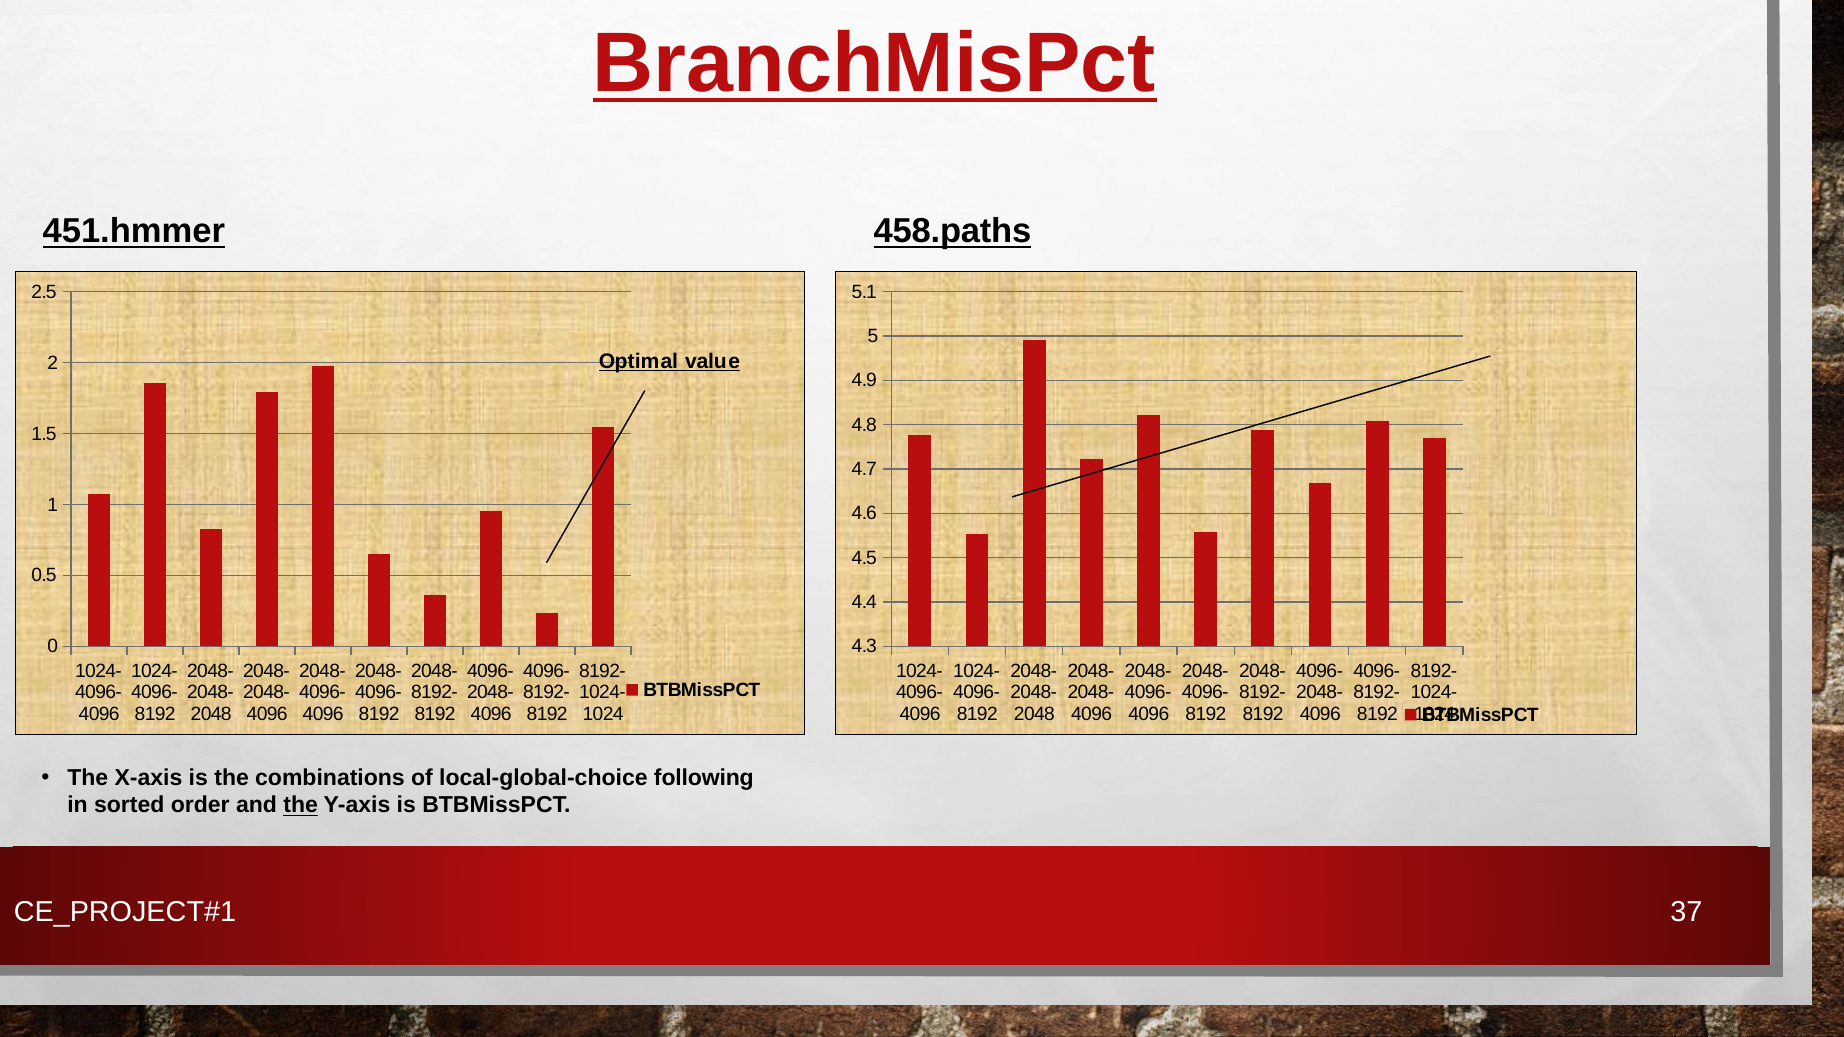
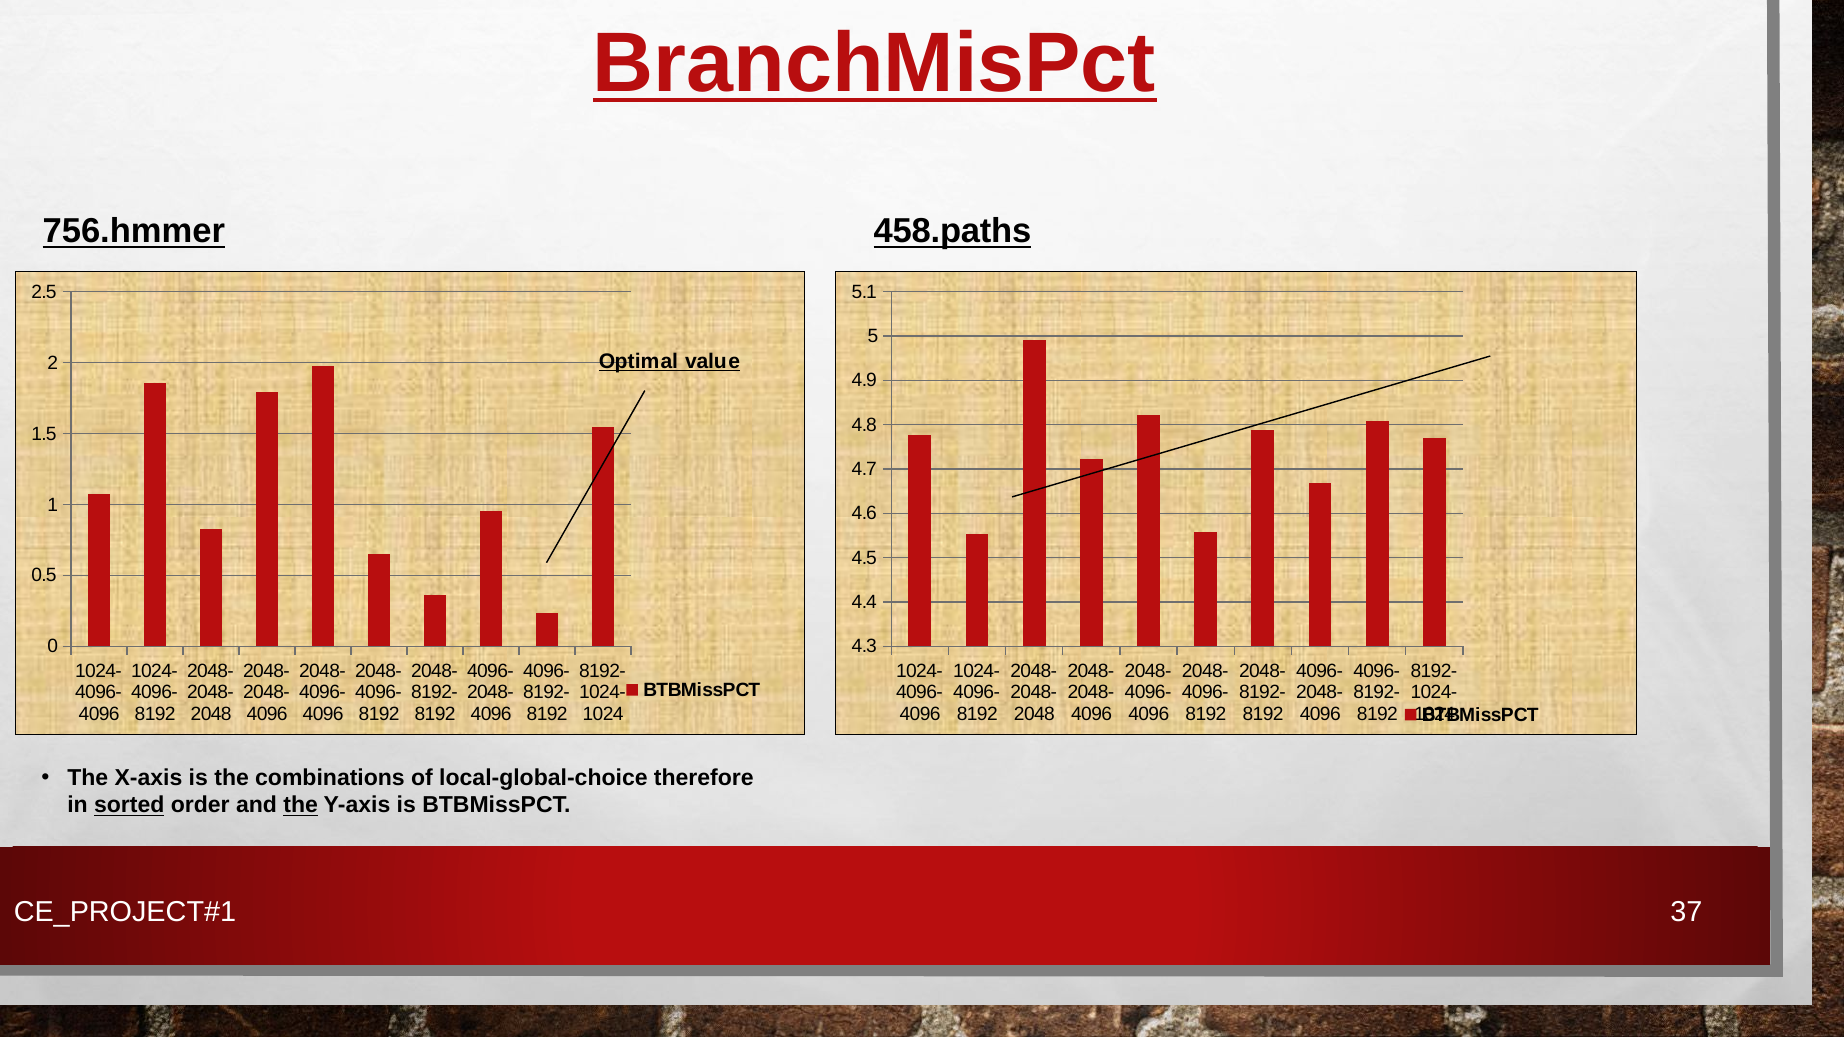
451.hmmer: 451.hmmer -> 756.hmmer
following: following -> therefore
sorted underline: none -> present
